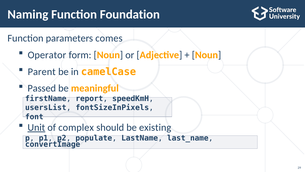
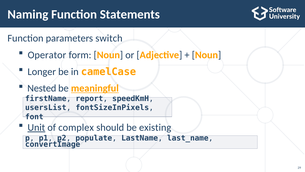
Foundation: Foundation -> Statements
comes: comes -> switch
Parent: Parent -> Longer
Passed: Passed -> Nested
meaningful underline: none -> present
